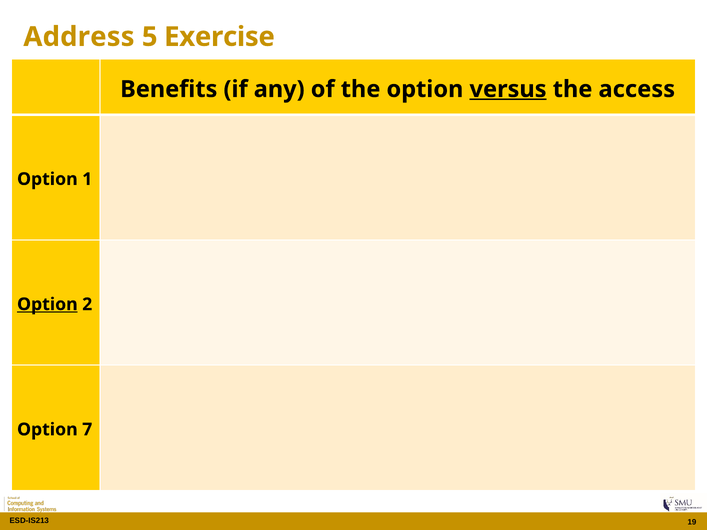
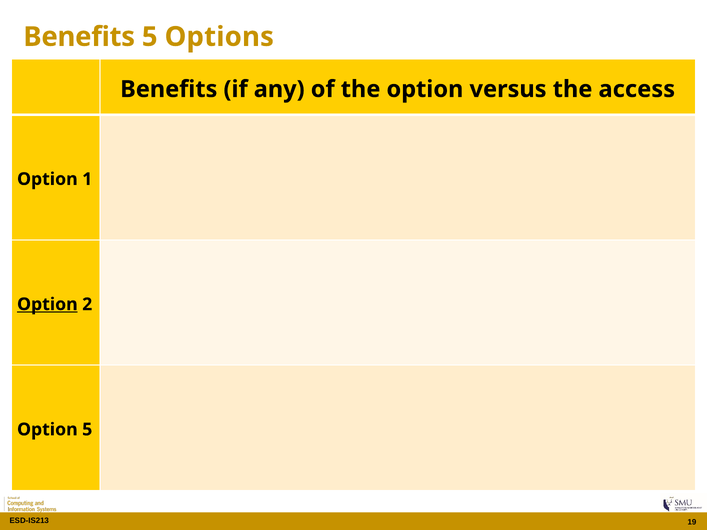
Address at (79, 37): Address -> Benefits
Exercise: Exercise -> Options
versus underline: present -> none
Option 7: 7 -> 5
